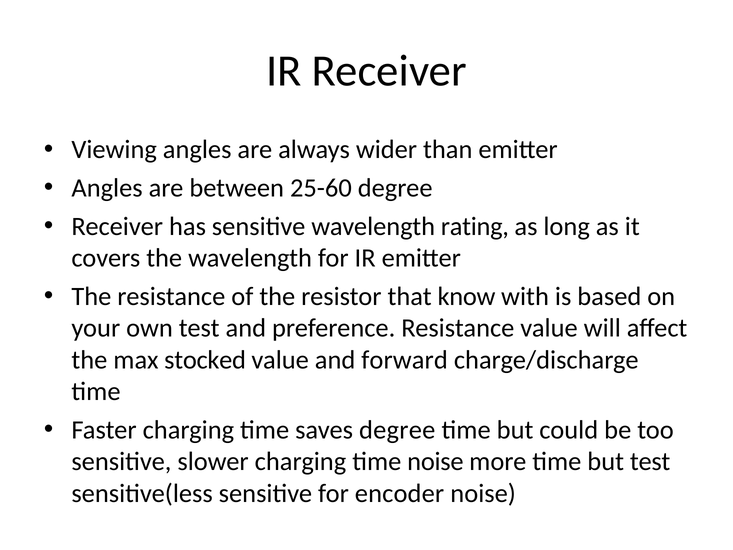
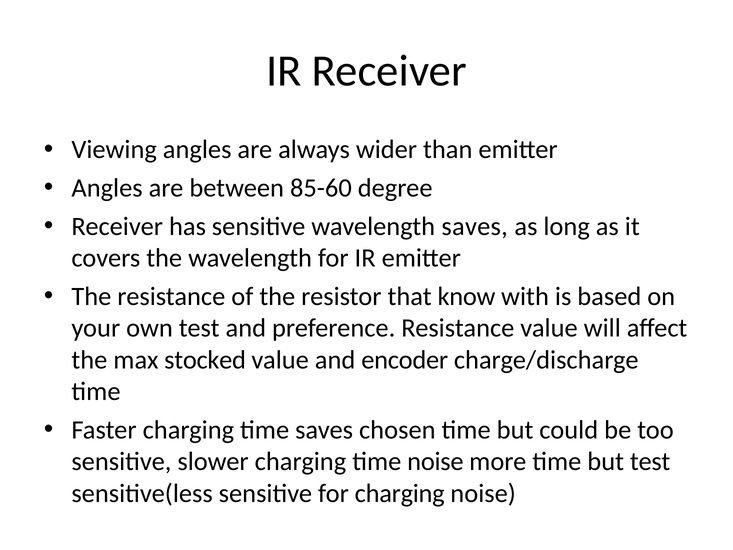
25-60: 25-60 -> 85-60
wavelength rating: rating -> saves
forward: forward -> encoder
saves degree: degree -> chosen
for encoder: encoder -> charging
